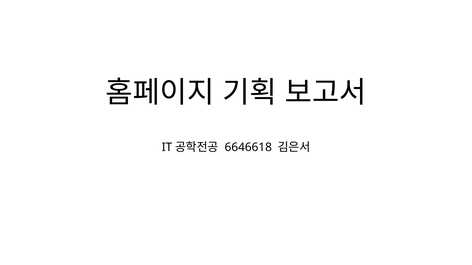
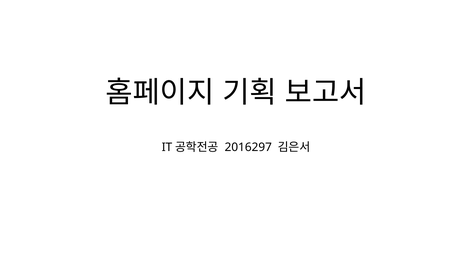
6646618: 6646618 -> 2016297
